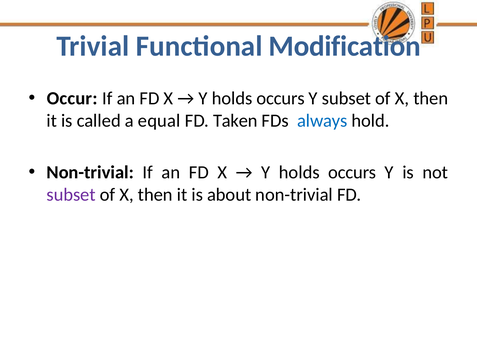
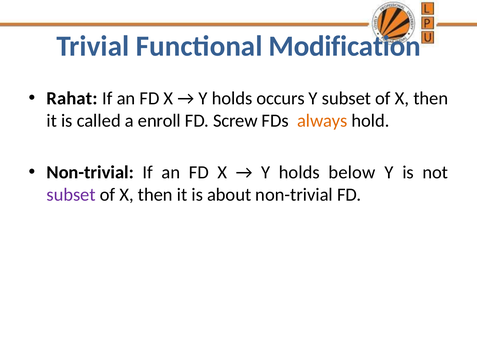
Occur: Occur -> Rahat
equal: equal -> enroll
Taken: Taken -> Screw
always colour: blue -> orange
occurs at (352, 172): occurs -> below
